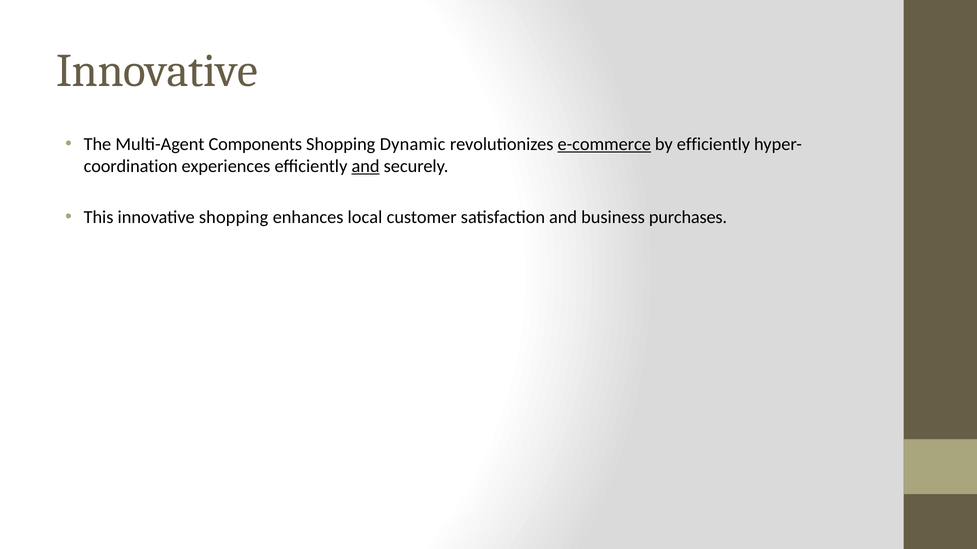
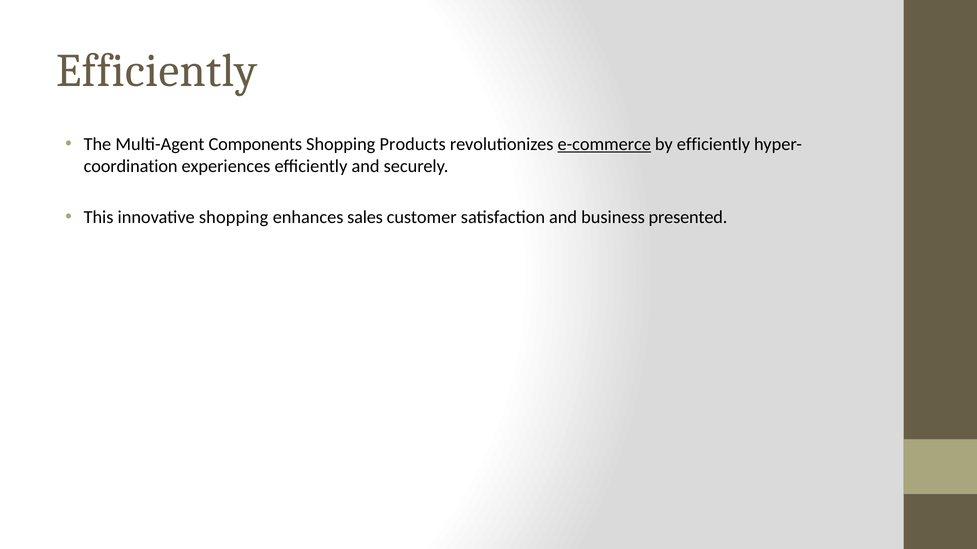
Innovative at (157, 71): Innovative -> Efficiently
Dynamic: Dynamic -> Products
and at (366, 166) underline: present -> none
local: local -> sales
purchases: purchases -> presented
